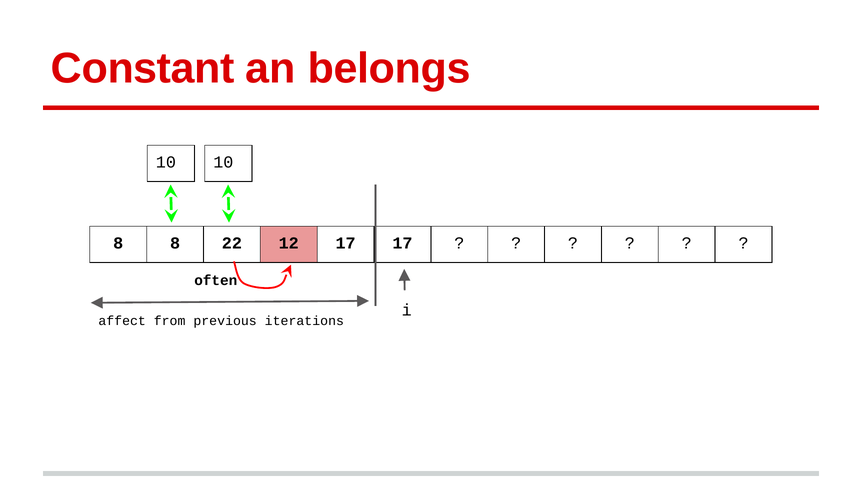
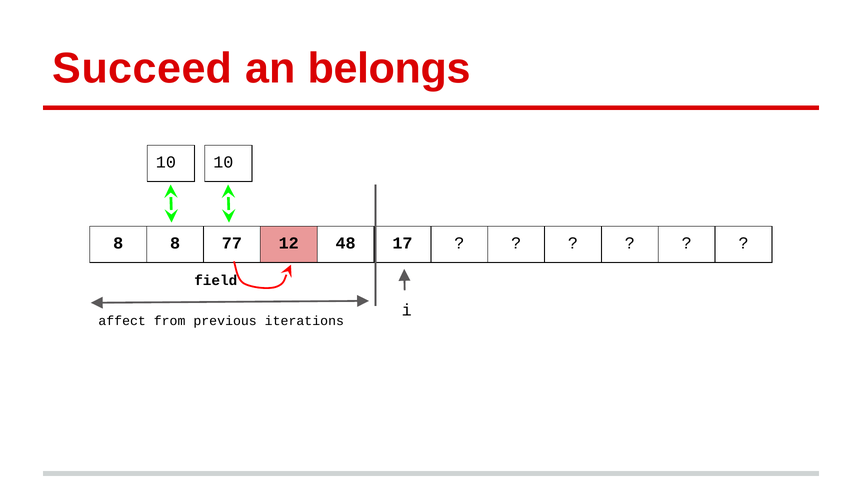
Constant: Constant -> Succeed
22: 22 -> 77
12 17: 17 -> 48
often: often -> field
